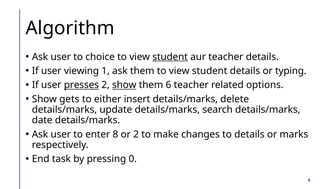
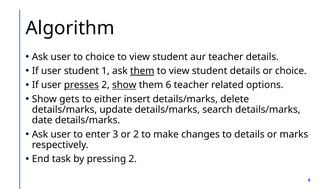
student at (170, 57) underline: present -> none
user viewing: viewing -> student
them at (142, 71) underline: none -> present
or typing: typing -> choice
8: 8 -> 3
pressing 0: 0 -> 2
